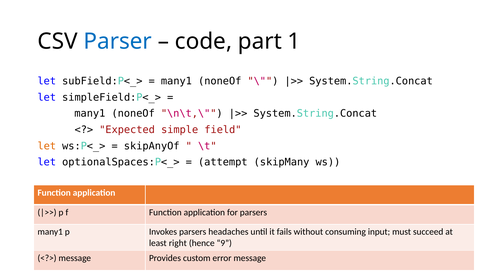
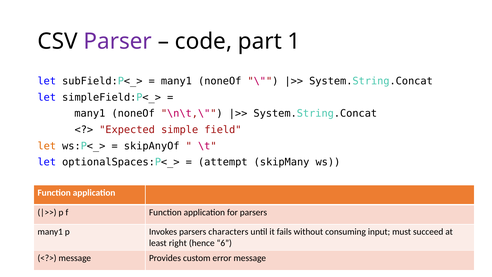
Parser colour: blue -> purple
headaches: headaches -> characters
9: 9 -> 6
